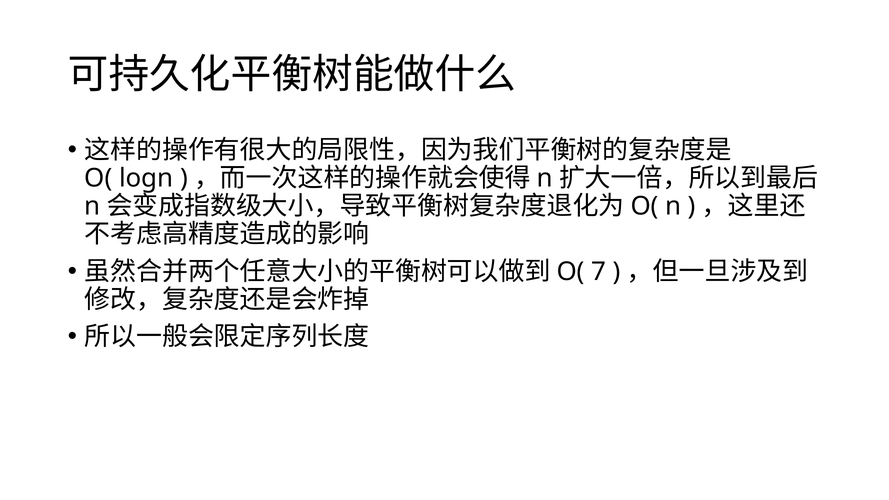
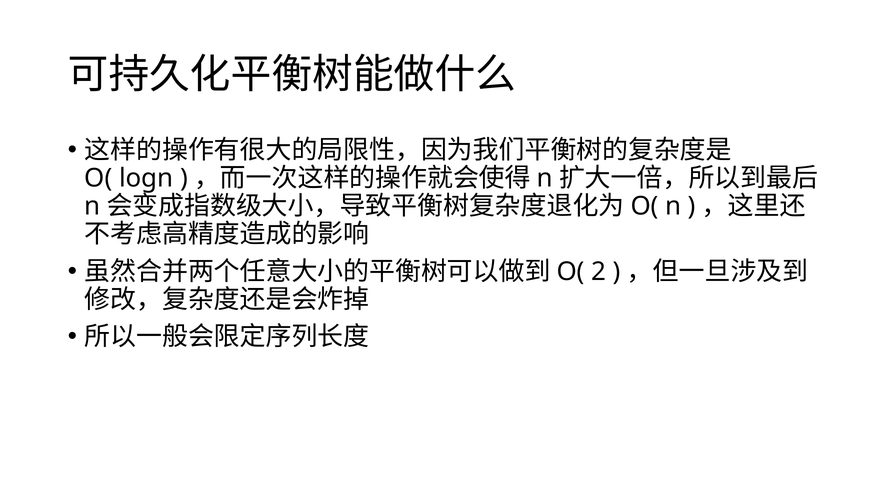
7: 7 -> 2
